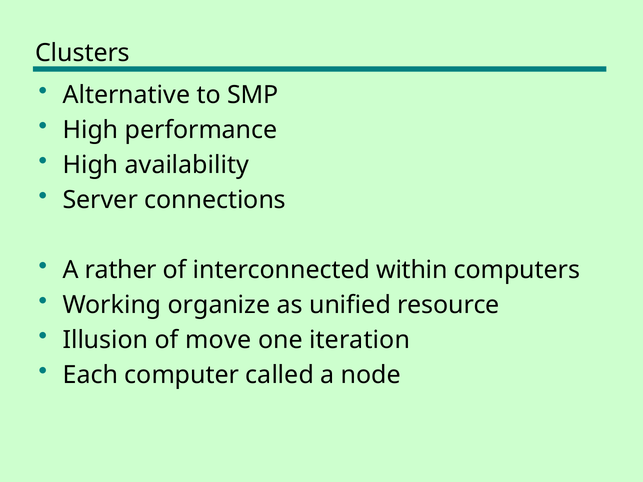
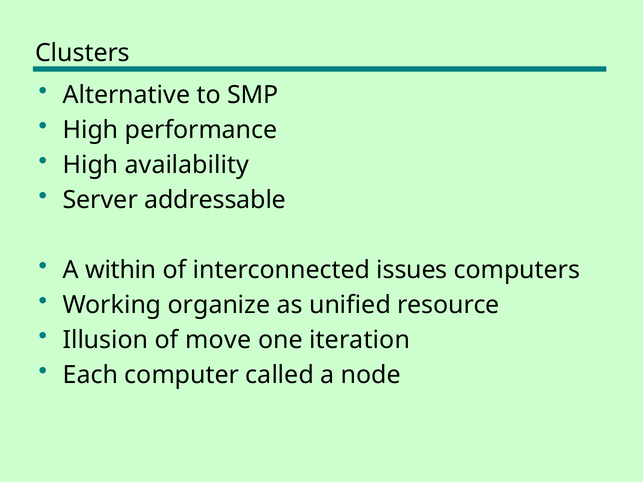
connections: connections -> addressable
rather: rather -> within
within: within -> issues
